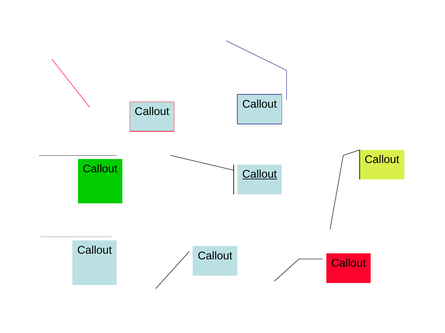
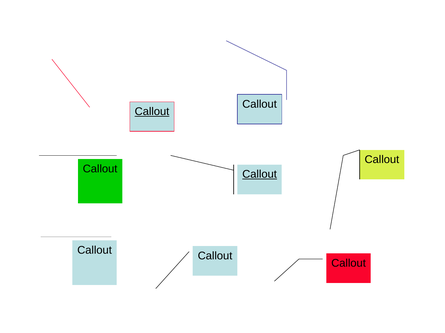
Callout at (152, 112) underline: none -> present
